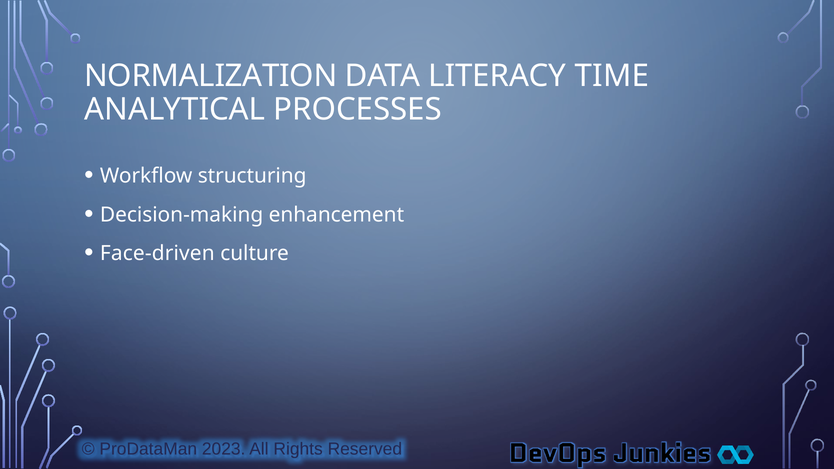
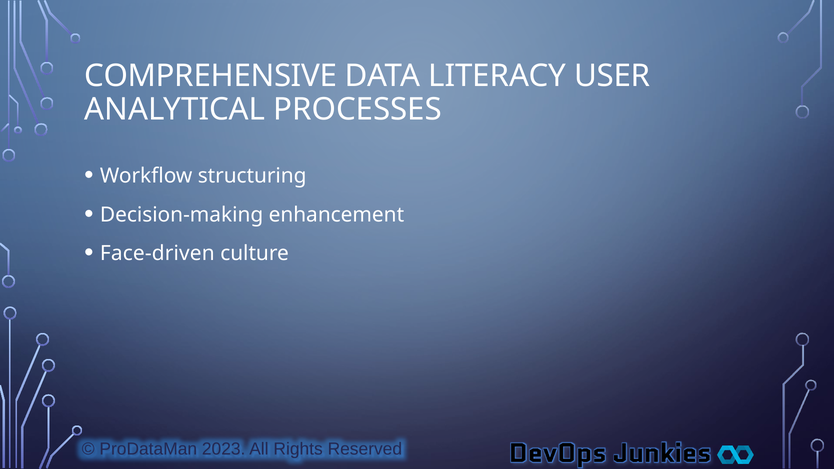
NORMALIZATION: NORMALIZATION -> COMPREHENSIVE
TIME: TIME -> USER
